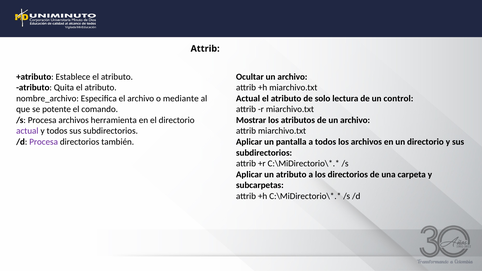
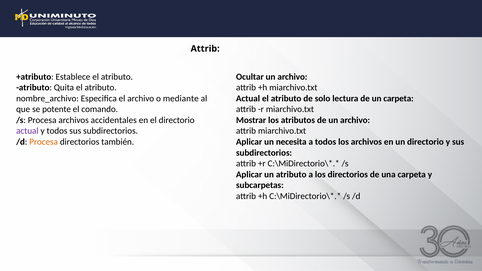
un control: control -> carpeta
herramienta: herramienta -> accidentales
Procesa at (44, 142) colour: purple -> orange
pantalla: pantalla -> necesita
